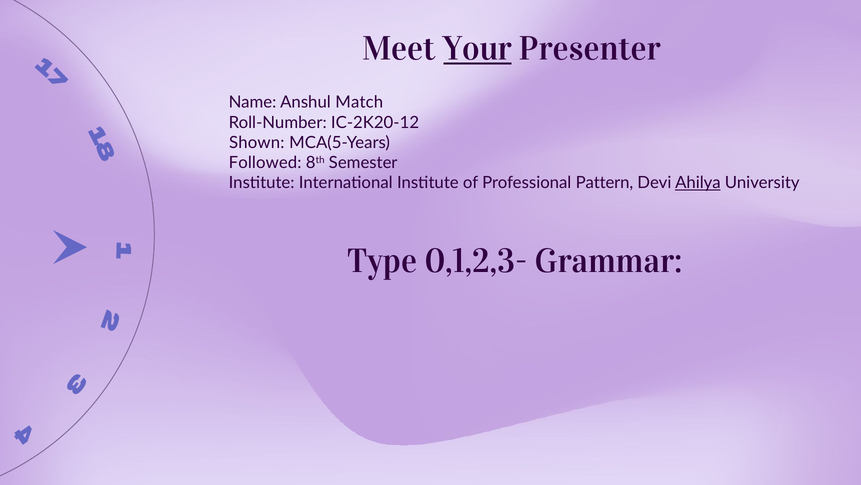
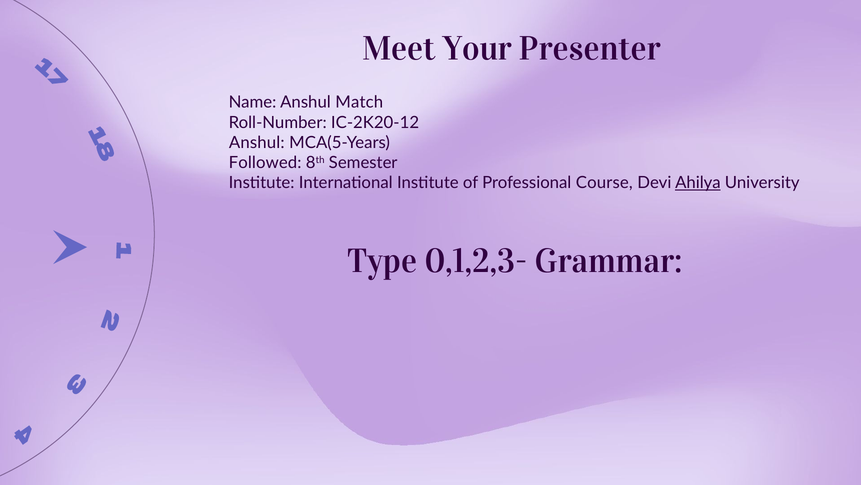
Your underline: present -> none
Shown at (257, 142): Shown -> Anshul
Pattern: Pattern -> Course
